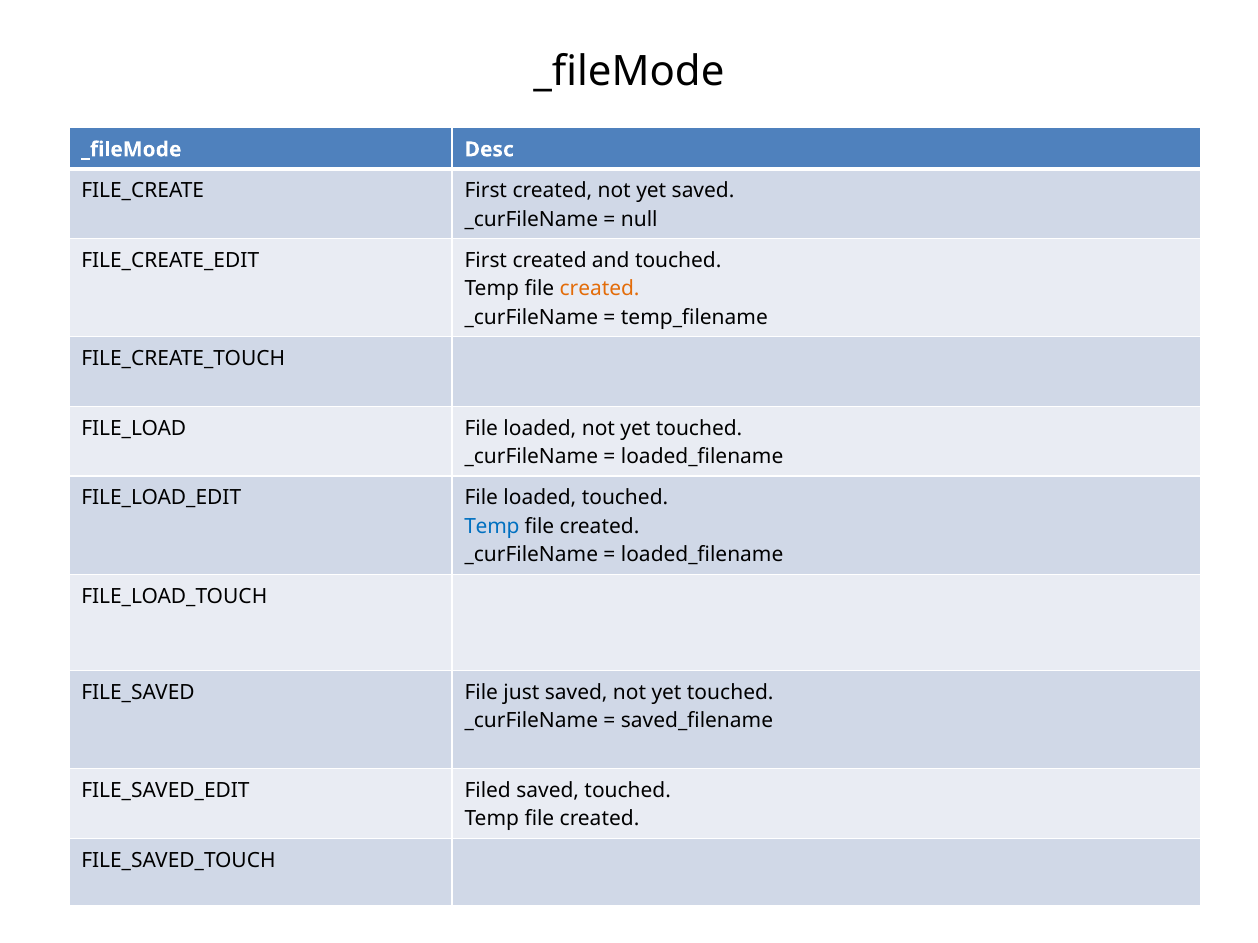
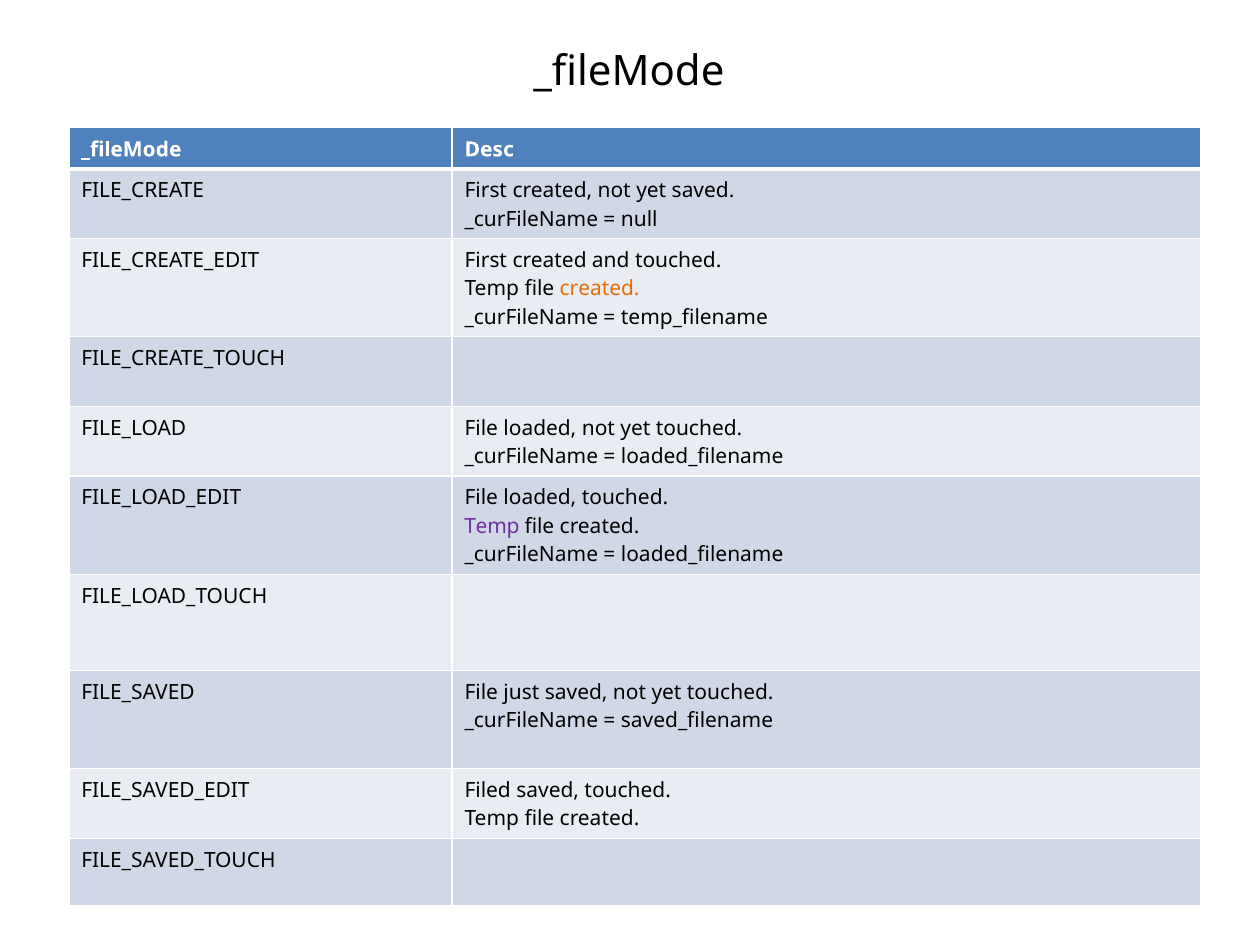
Temp at (492, 527) colour: blue -> purple
